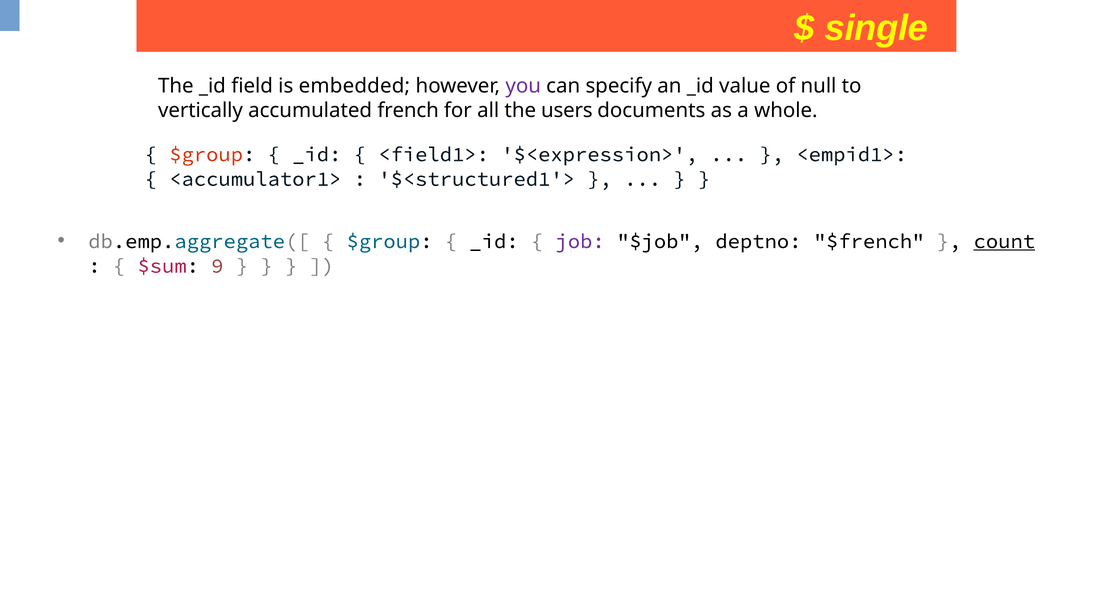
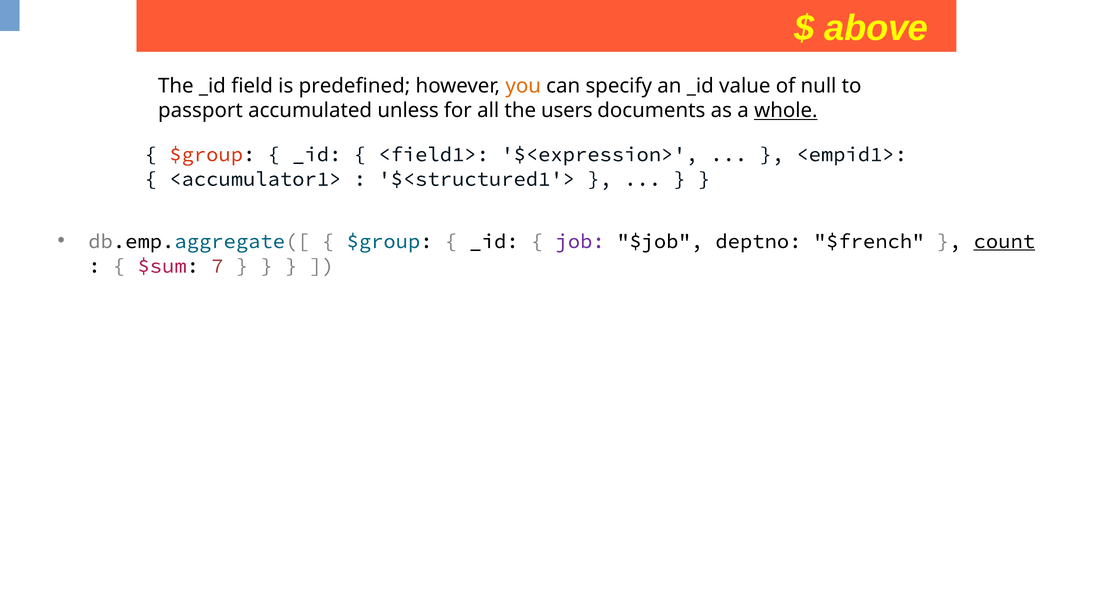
single: single -> above
embedded: embedded -> predefined
you colour: purple -> orange
vertically: vertically -> passport
french: french -> unless
whole underline: none -> present
9: 9 -> 7
